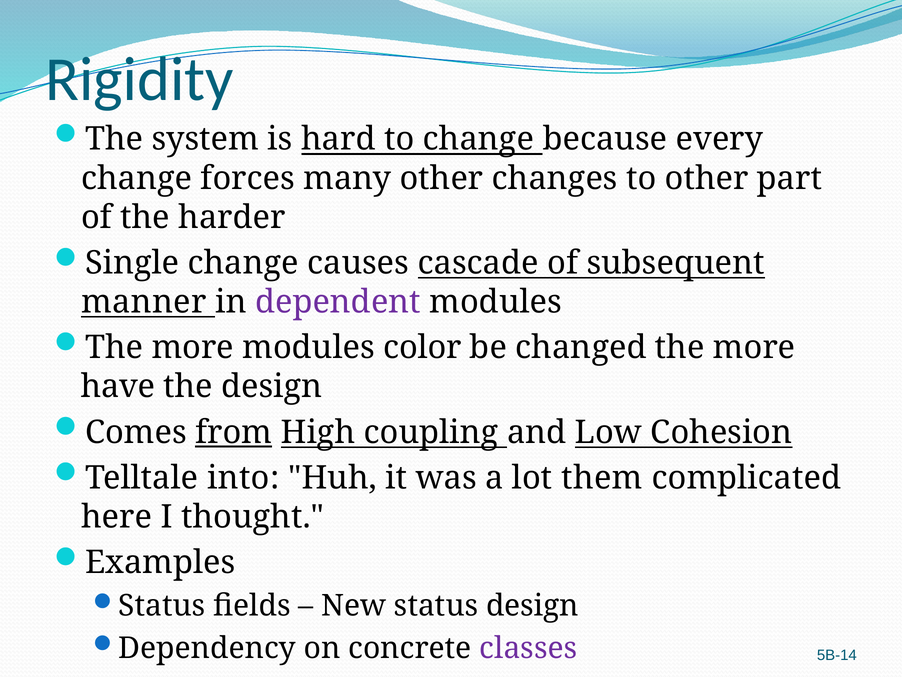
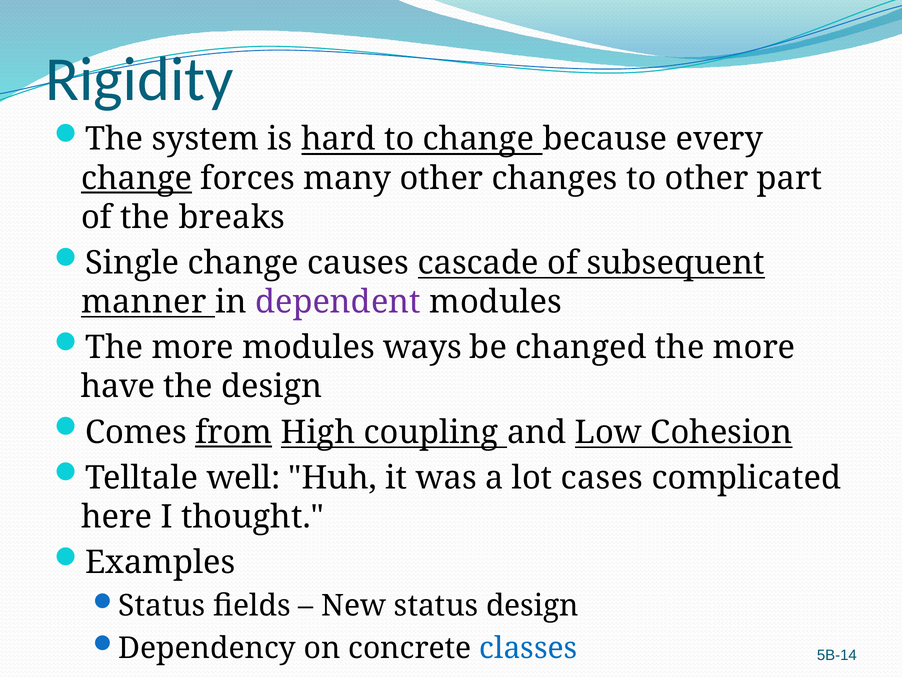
change at (137, 178) underline: none -> present
harder: harder -> breaks
color: color -> ways
into: into -> well
them: them -> cases
classes colour: purple -> blue
